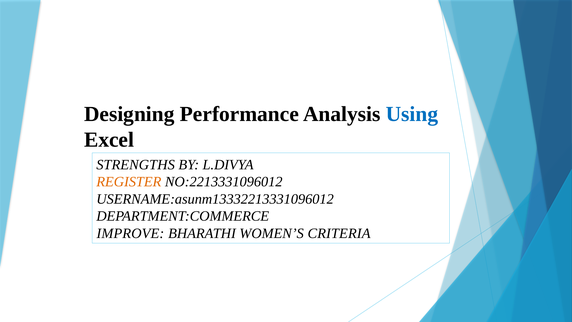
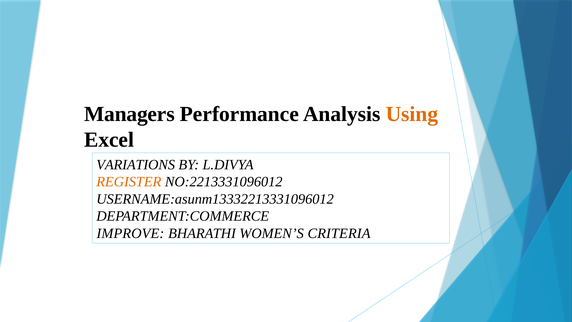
Designing: Designing -> Managers
Using colour: blue -> orange
STRENGTHS: STRENGTHS -> VARIATIONS
